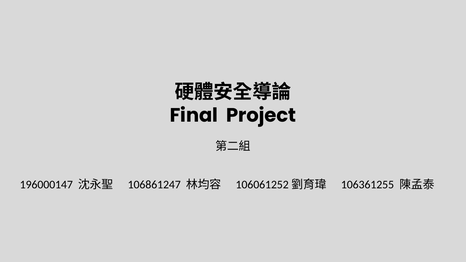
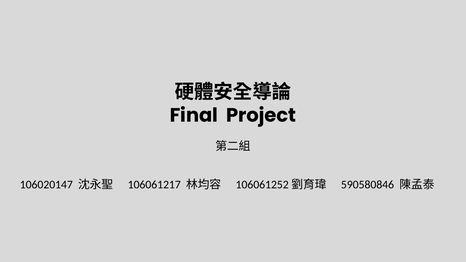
196000147: 196000147 -> 106020147
106861247: 106861247 -> 106061217
106361255: 106361255 -> 590580846
